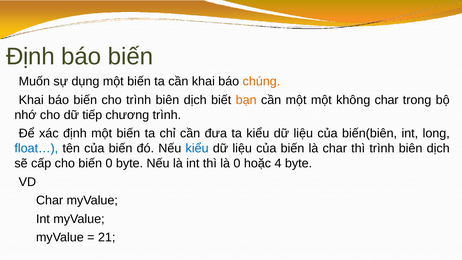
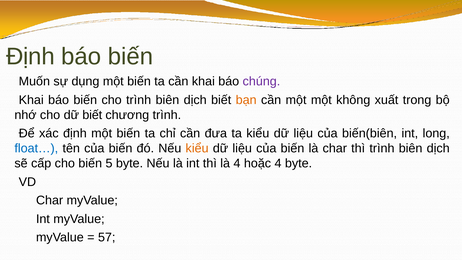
chúng colour: orange -> purple
không char: char -> xuất
dữ tiếp: tiếp -> biết
kiểu at (197, 148) colour: blue -> orange
biến 0: 0 -> 5
là 0: 0 -> 4
21: 21 -> 57
